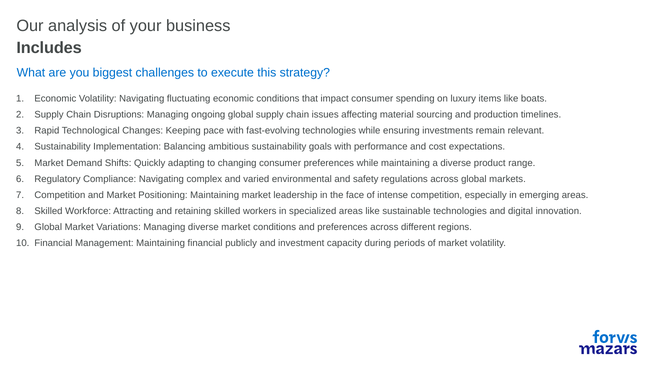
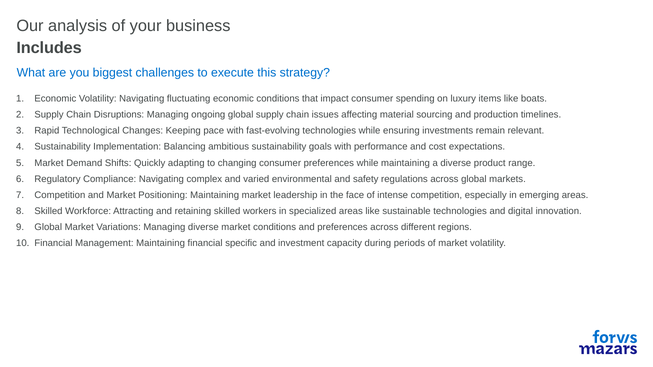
publicly: publicly -> specific
